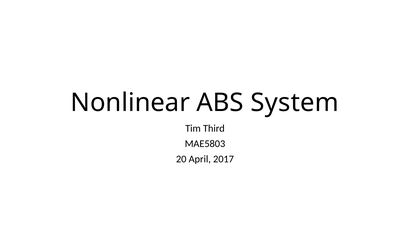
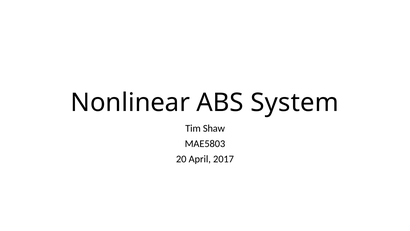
Third: Third -> Shaw
